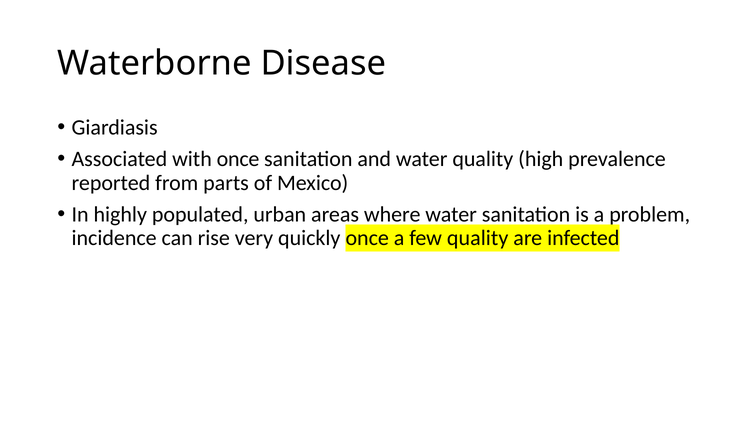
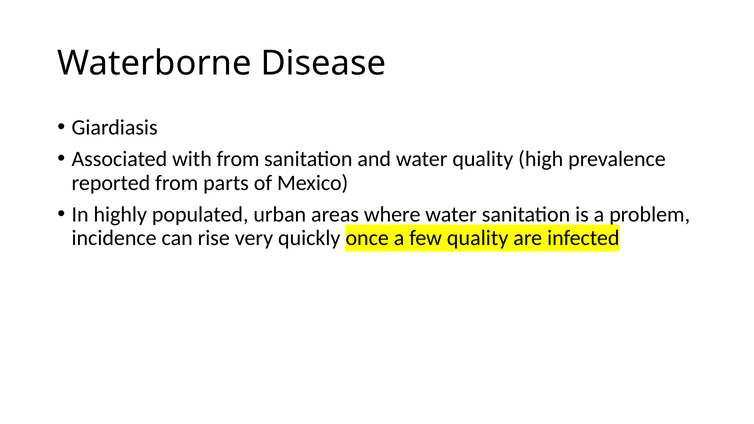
with once: once -> from
